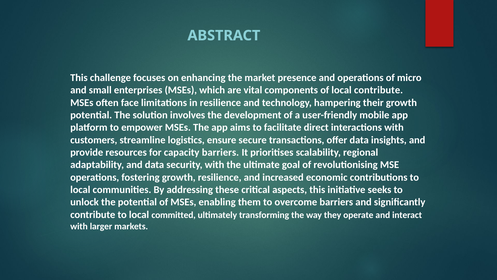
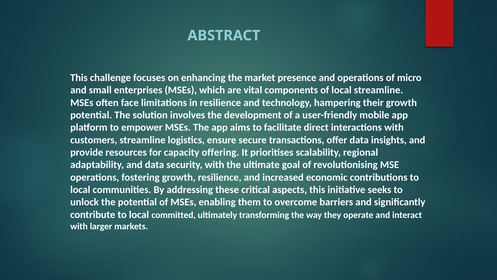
local contribute: contribute -> streamline
capacity barriers: barriers -> offering
